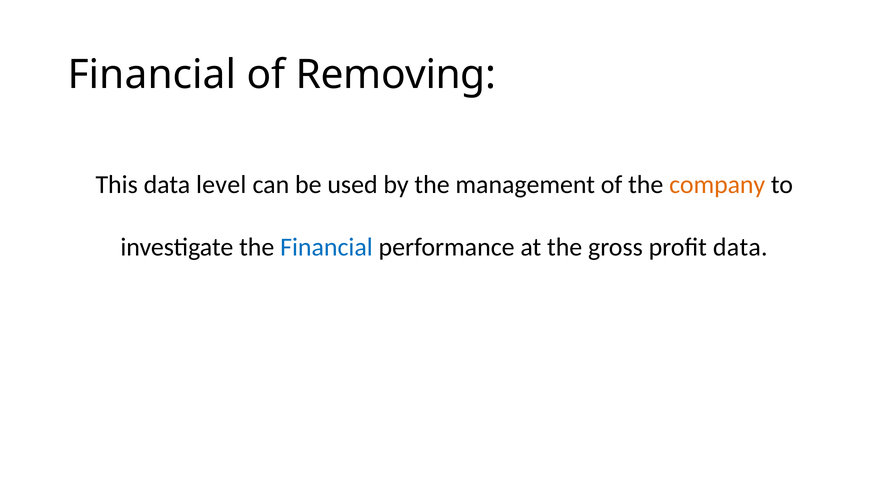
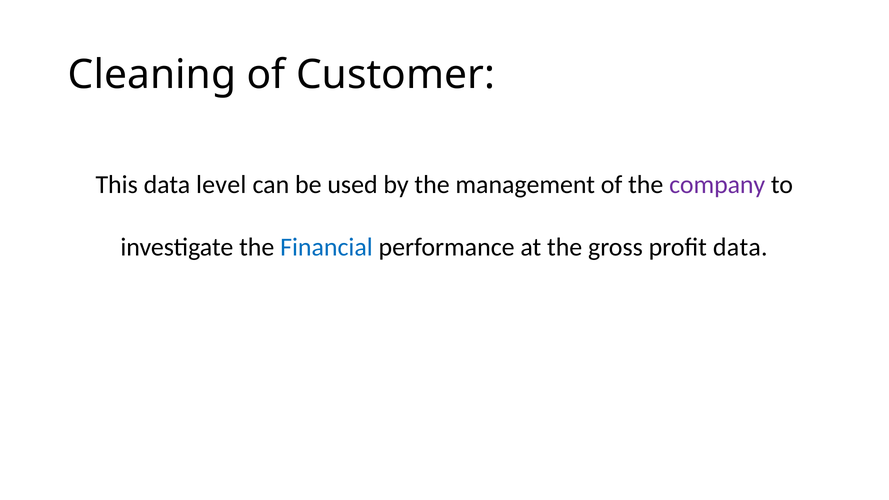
Financial at (152, 75): Financial -> Cleaning
Removing: Removing -> Customer
company colour: orange -> purple
